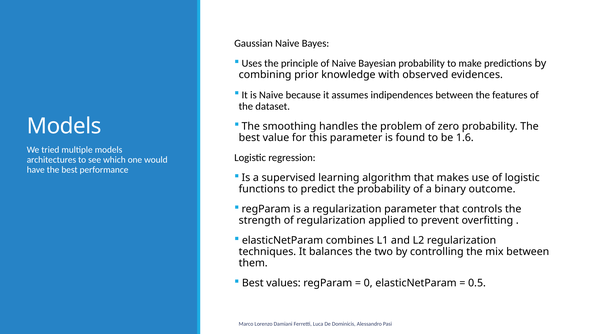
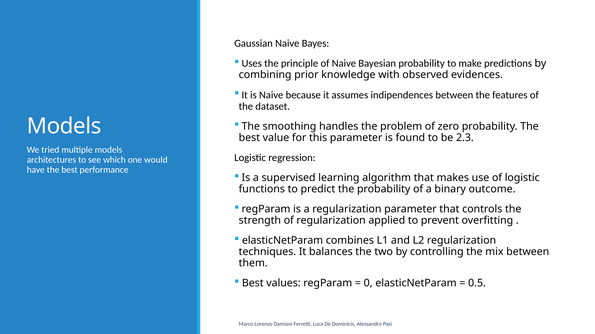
1.6: 1.6 -> 2.3
